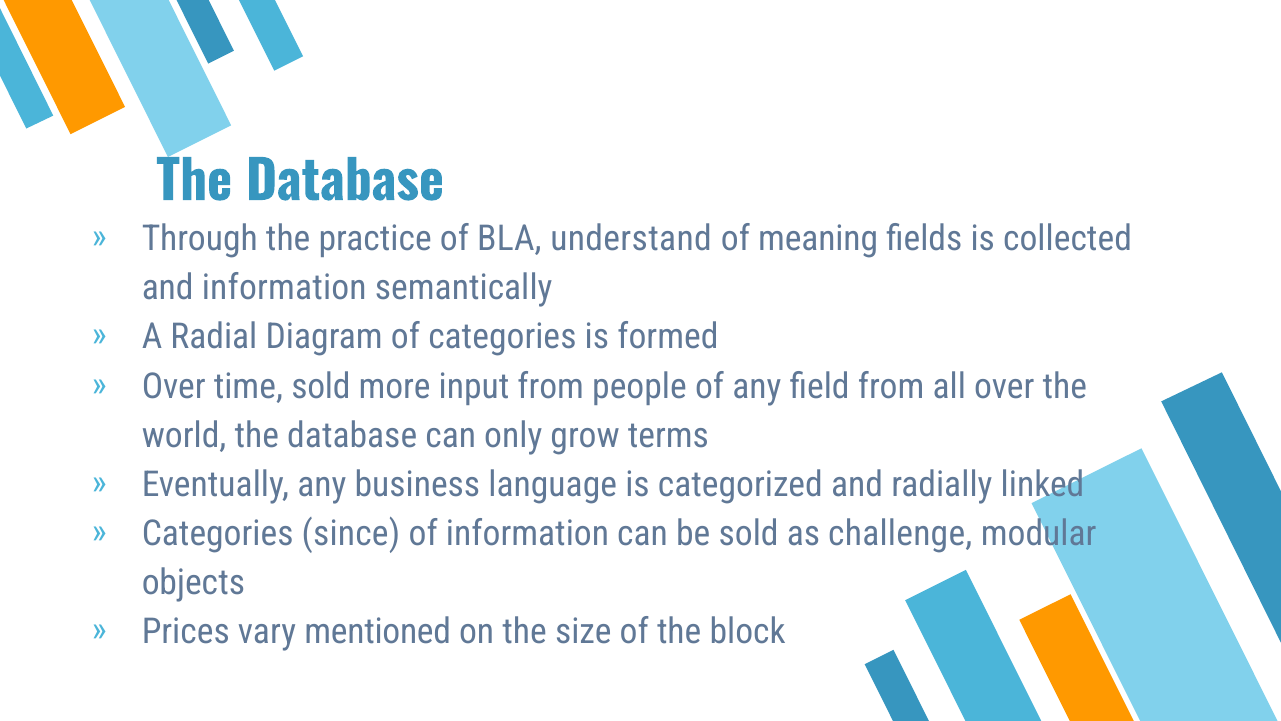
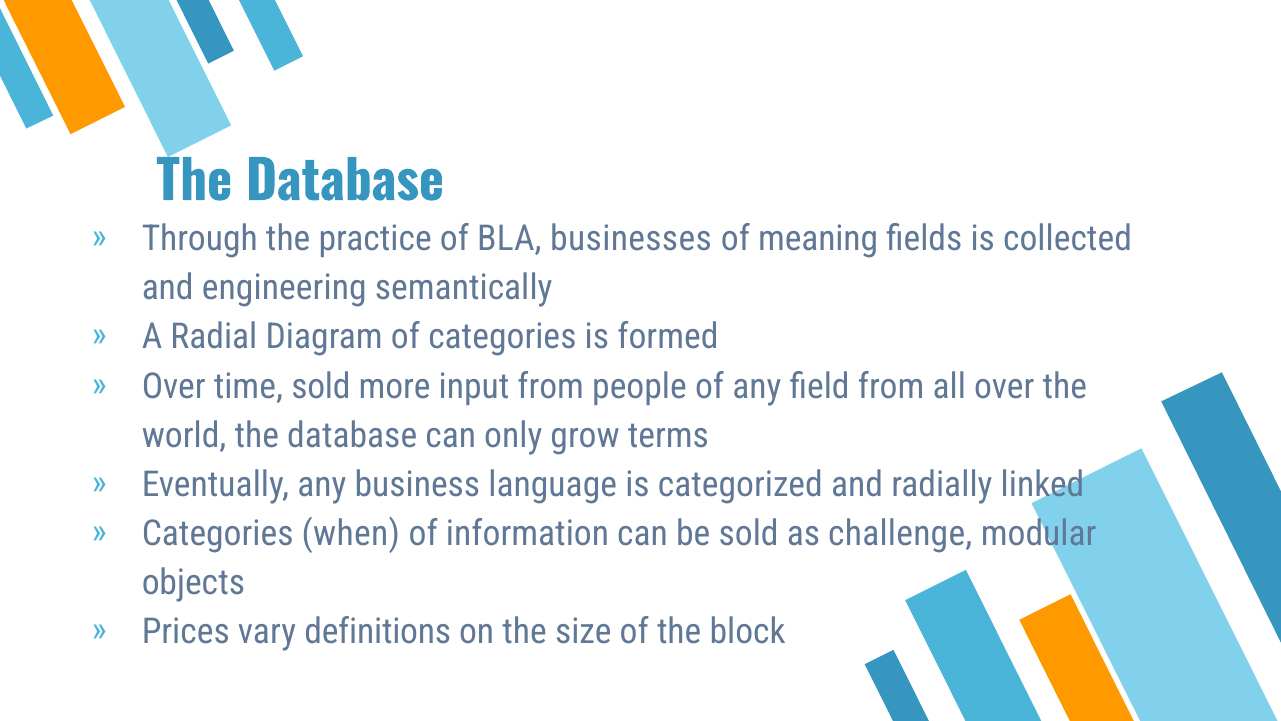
understand: understand -> businesses
and information: information -> engineering
since: since -> when
mentioned: mentioned -> definitions
